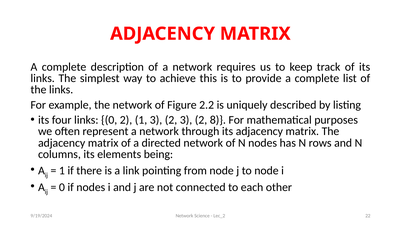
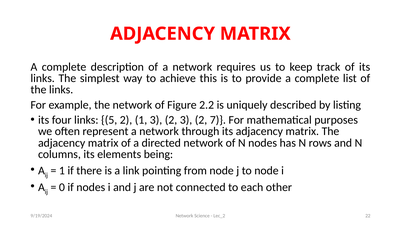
links 0: 0 -> 5
8: 8 -> 7
